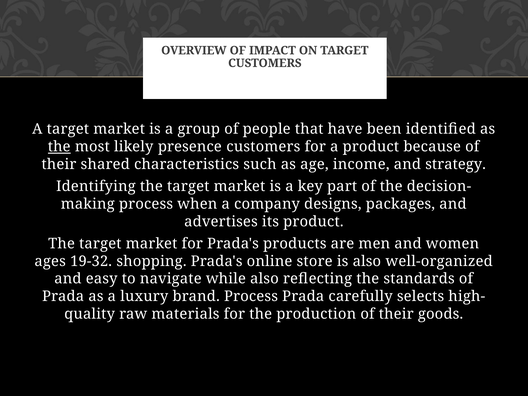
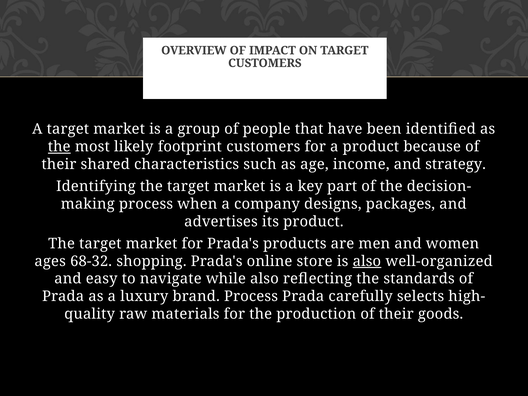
presence: presence -> footprint
19-32: 19-32 -> 68-32
also at (367, 261) underline: none -> present
